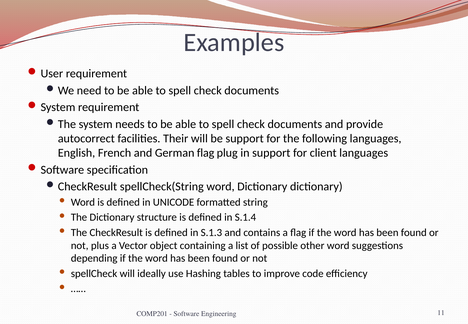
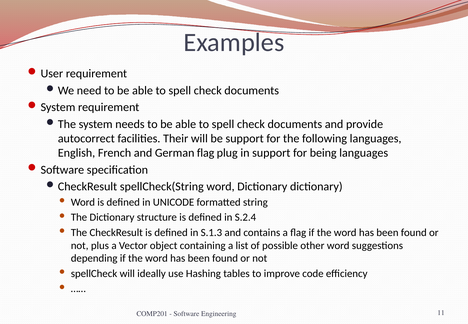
client: client -> being
S.1.4: S.1.4 -> S.2.4
